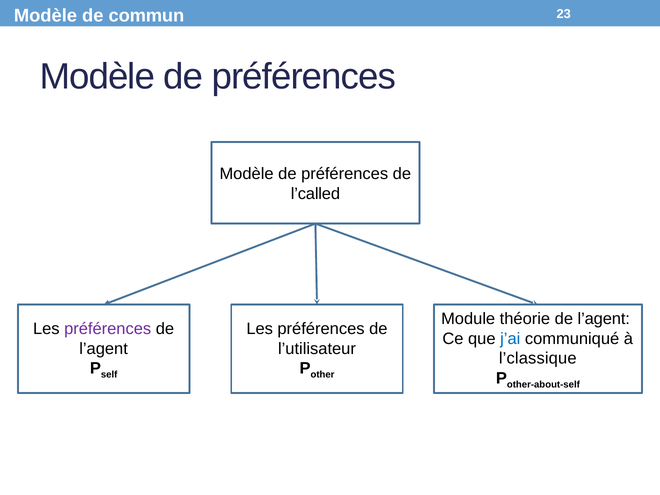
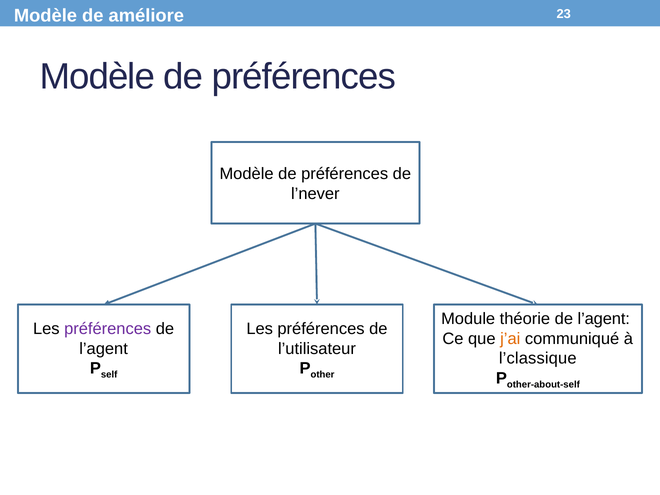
commun: commun -> améliore
l’called: l’called -> l’never
j’ai colour: blue -> orange
